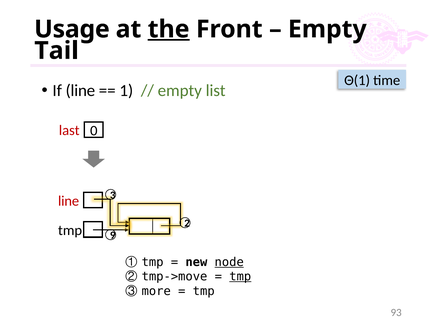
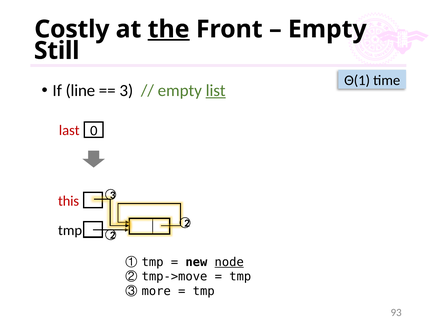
Usage: Usage -> Costly
Tail: Tail -> Still
1 at (126, 90): 1 -> 3
list underline: none -> present
line at (69, 201): line -> this
tmp 9: 9 -> 2
tmp at (240, 277) underline: present -> none
